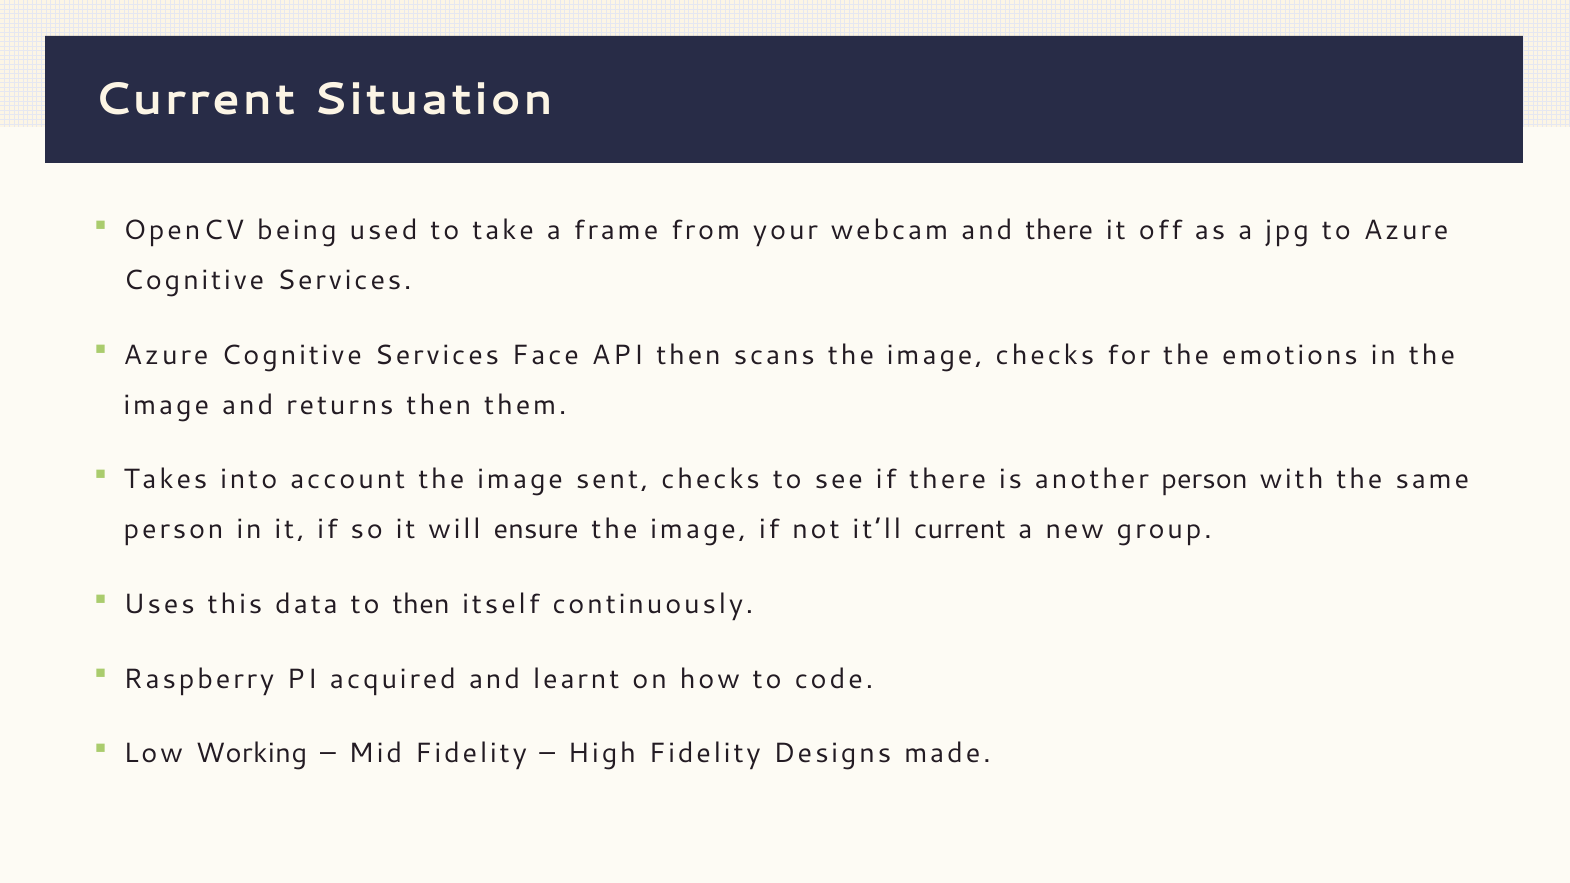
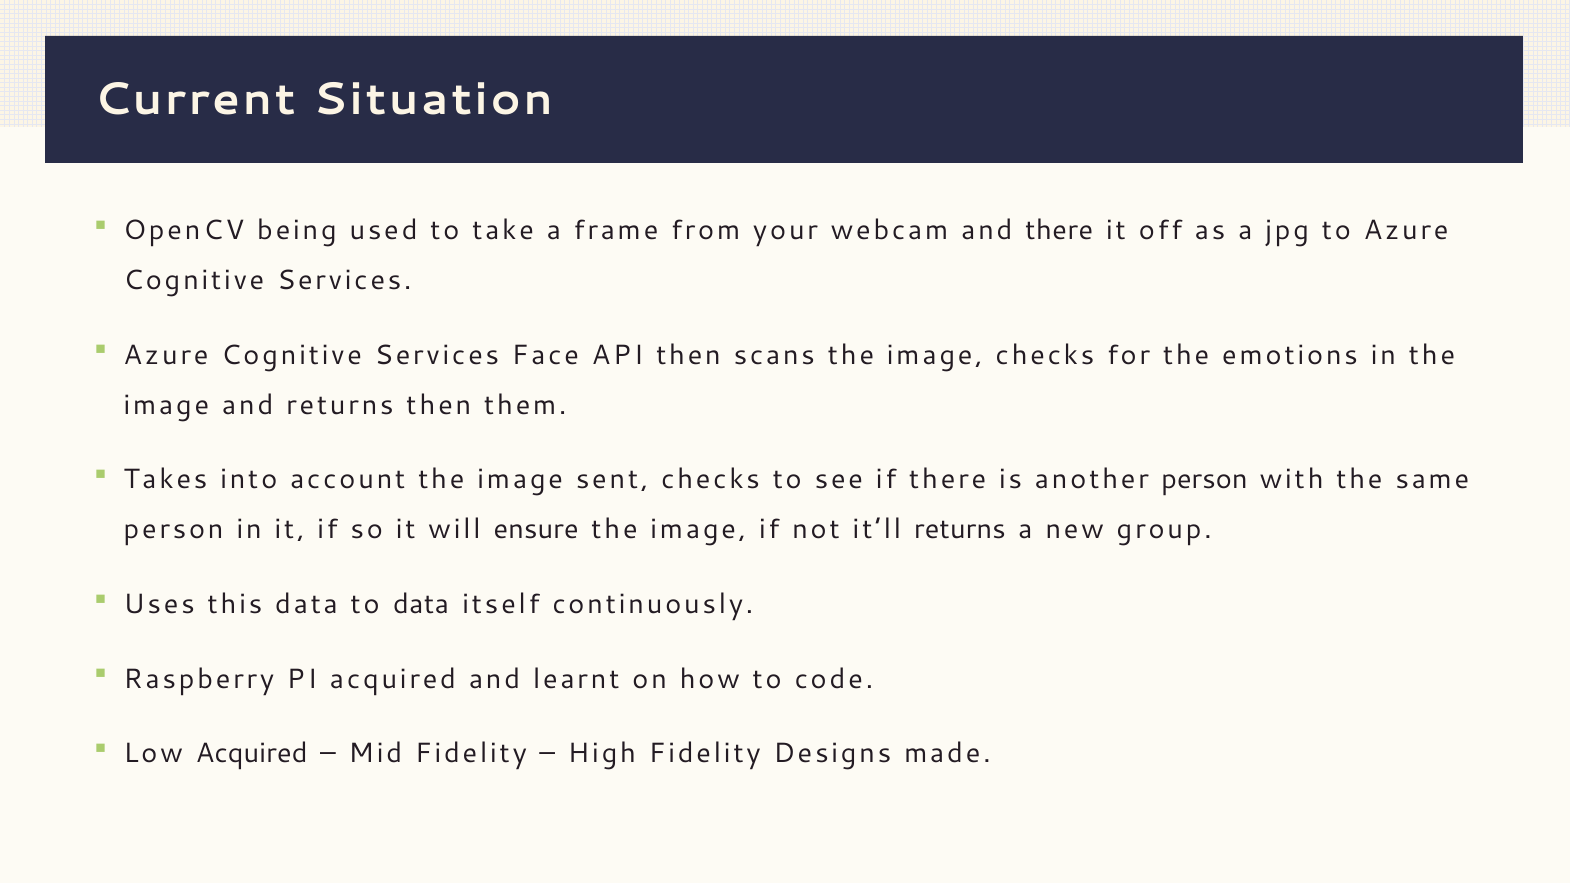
it’ll current: current -> returns
to then: then -> data
Low Working: Working -> Acquired
